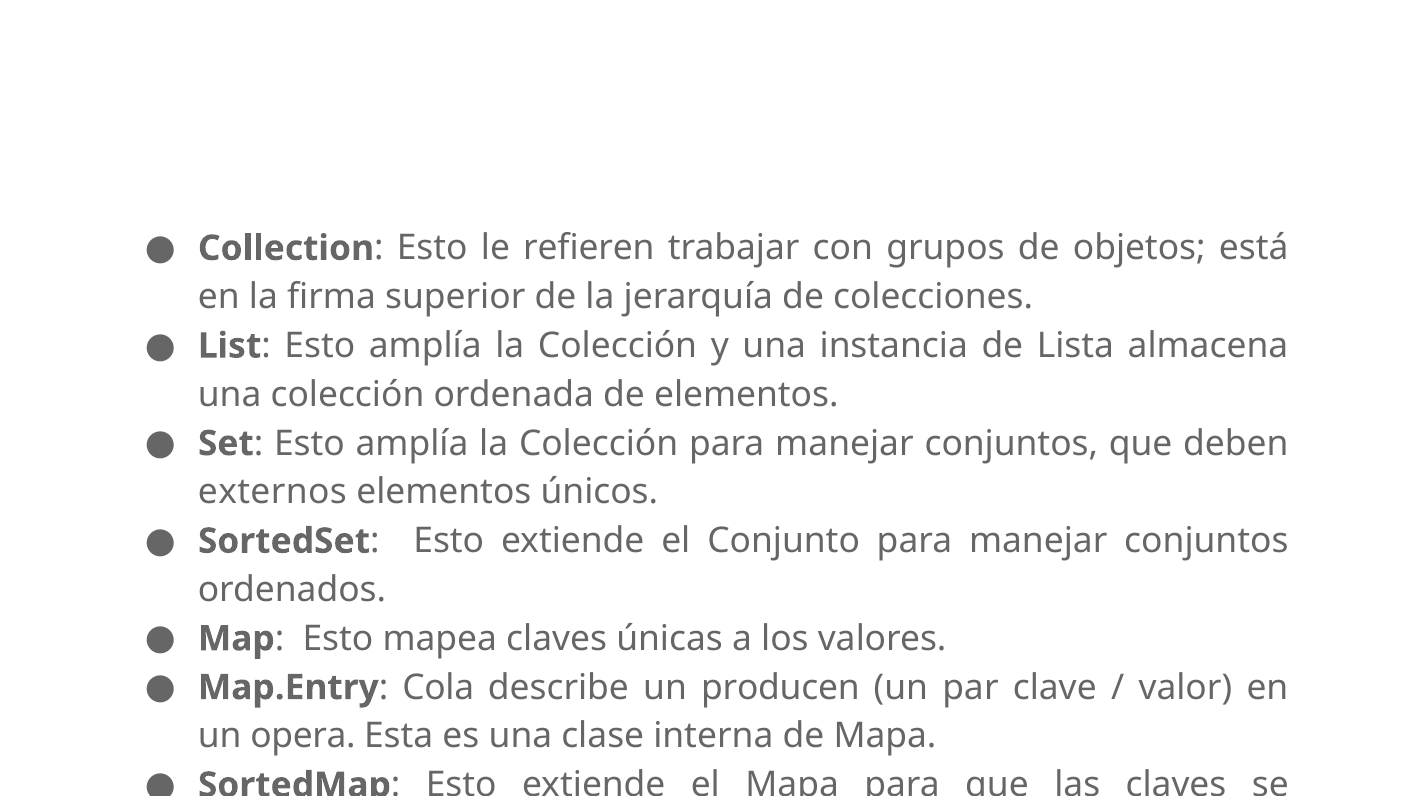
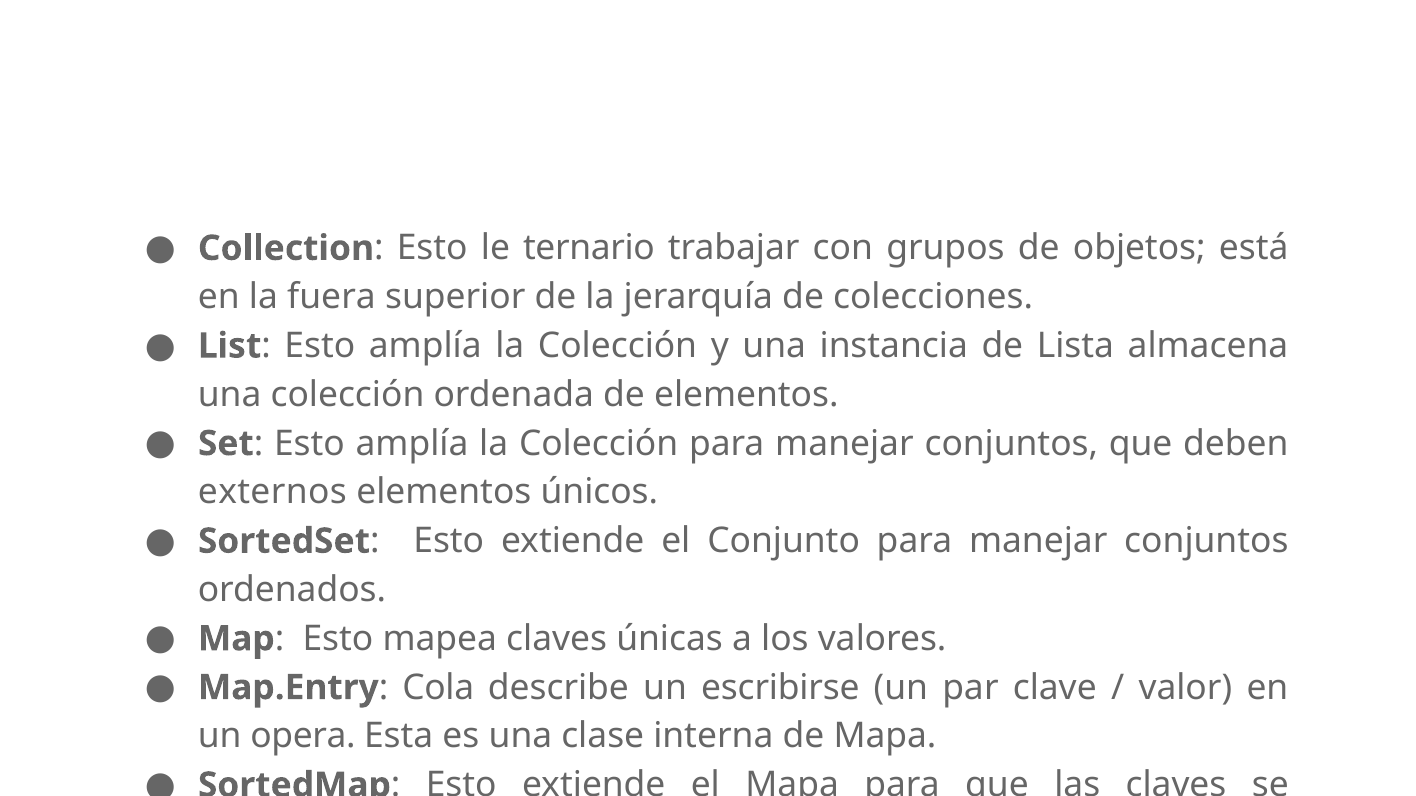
refieren: refieren -> ternario
firma: firma -> fuera
producen: producen -> escribirse
